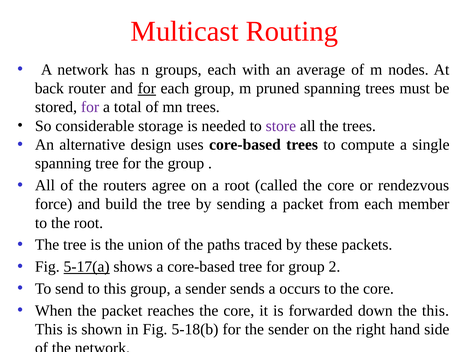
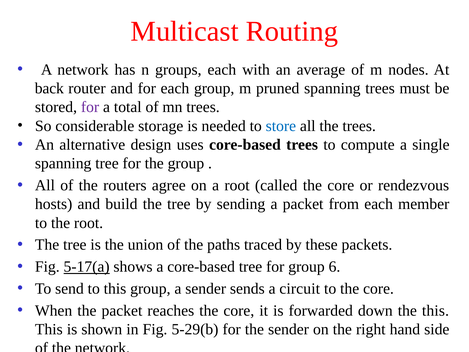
for at (147, 88) underline: present -> none
store colour: purple -> blue
force: force -> hosts
2: 2 -> 6
occurs: occurs -> circuit
5-18(b: 5-18(b -> 5-29(b
